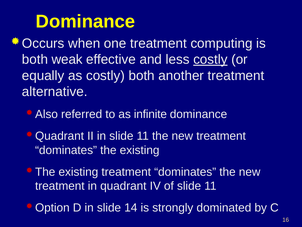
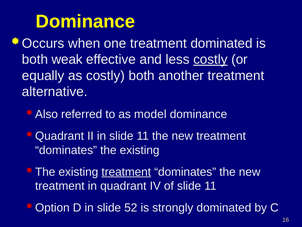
treatment computing: computing -> dominated
infinite: infinite -> model
treatment at (126, 171) underline: none -> present
14: 14 -> 52
